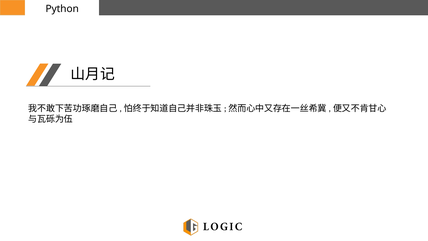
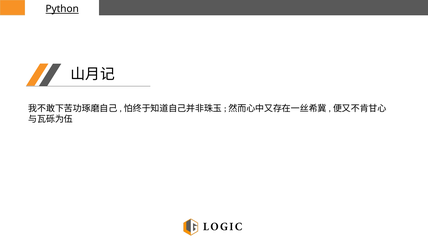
Python underline: none -> present
